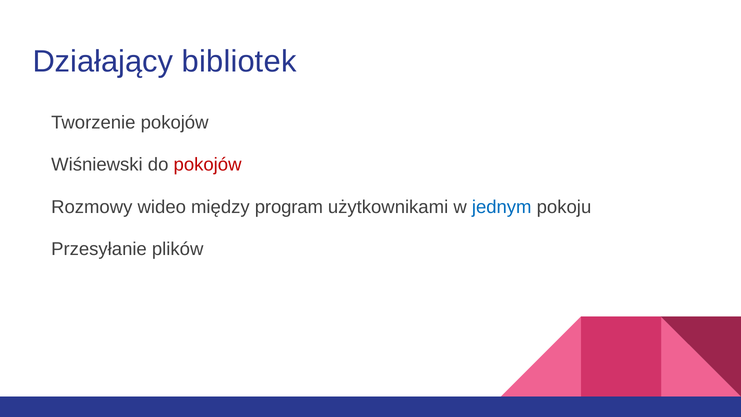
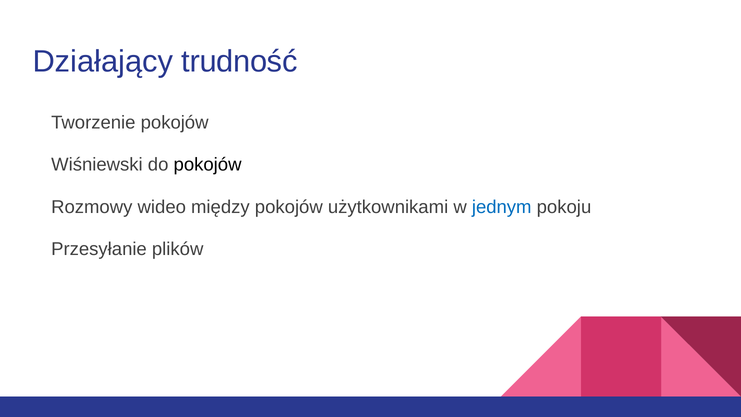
bibliotek: bibliotek -> trudność
pokojów at (208, 165) colour: red -> black
między program: program -> pokojów
